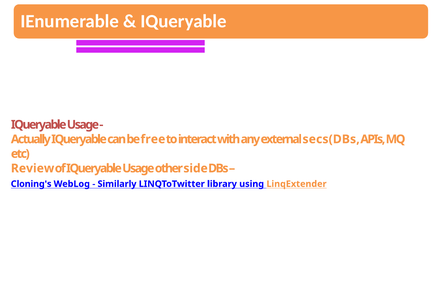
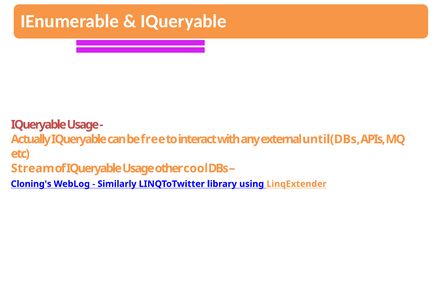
secs(DBs: secs(DBs -> until(DBs
Review: Review -> Stream
side: side -> cool
